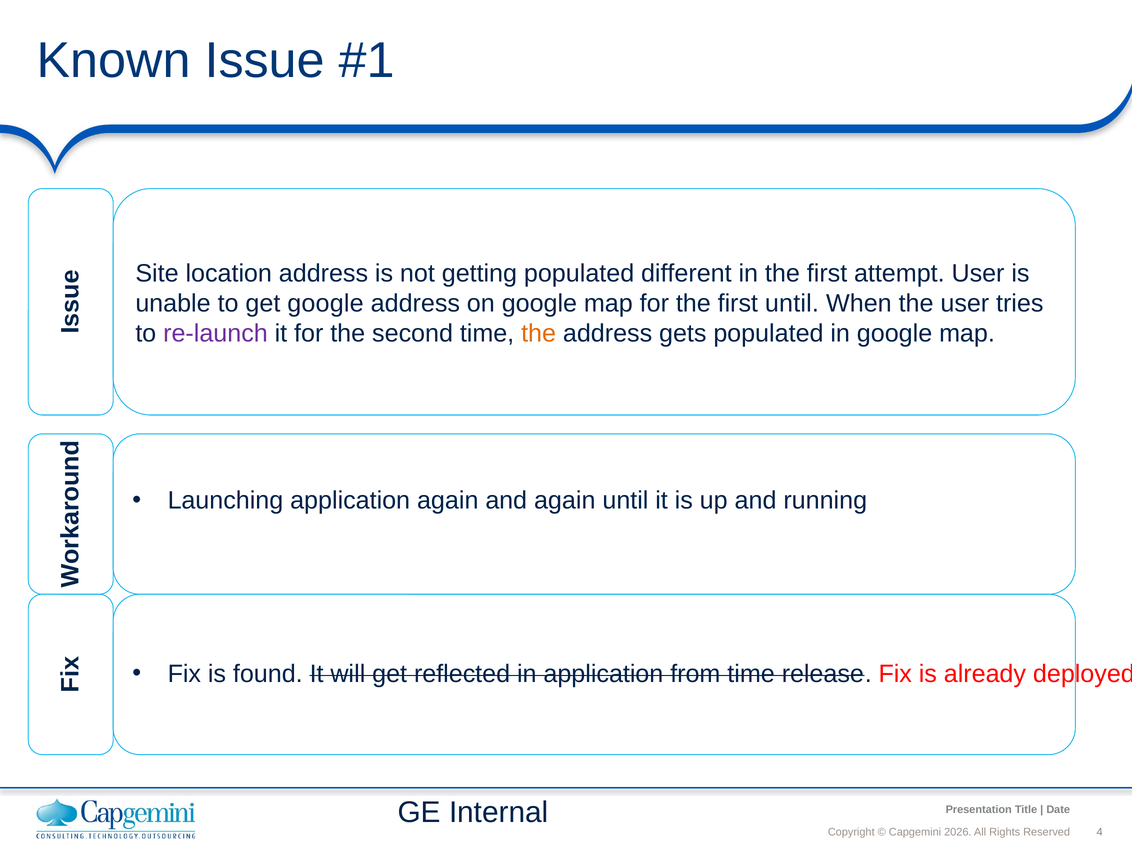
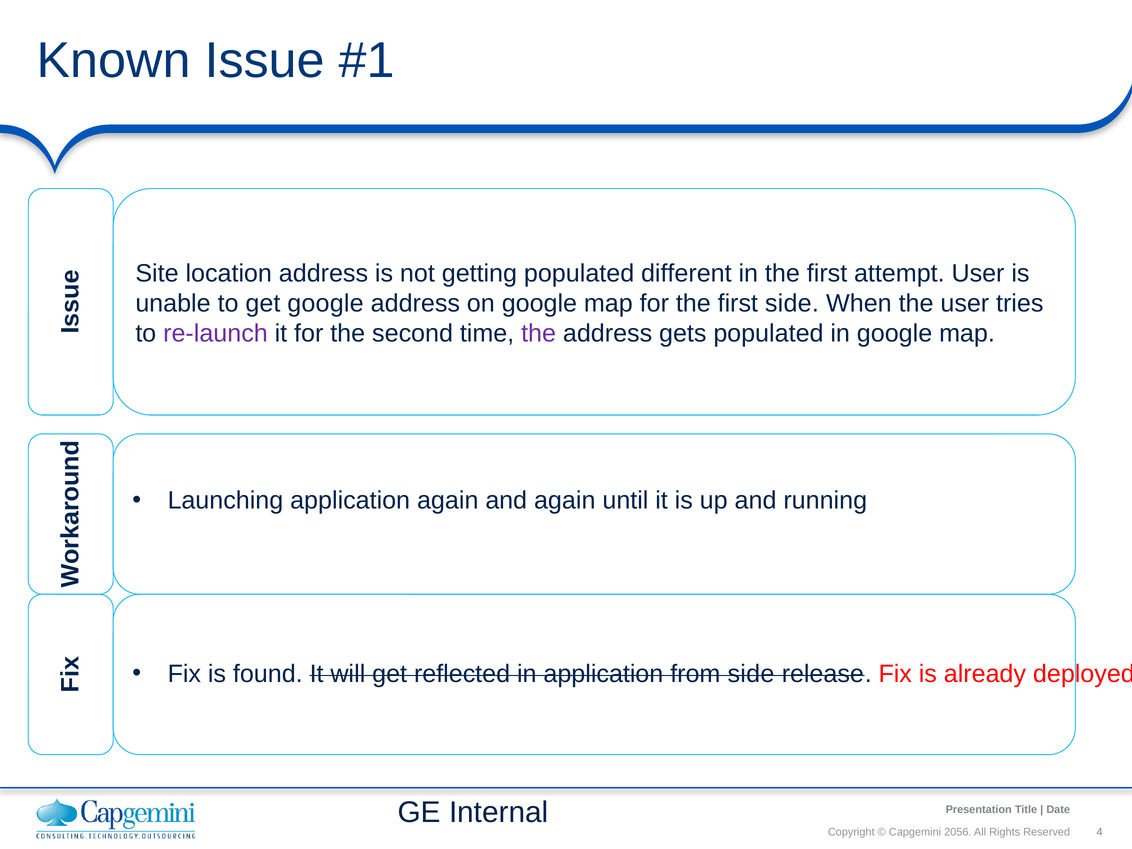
first until: until -> side
the at (539, 334) colour: orange -> purple
from time: time -> side
2026: 2026 -> 2056
